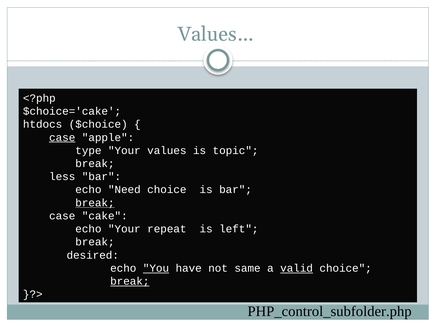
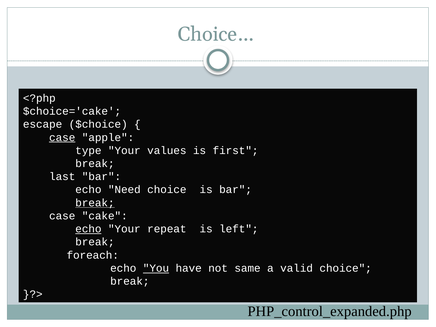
Values…: Values… -> Choice…
htdocs: htdocs -> escape
topic: topic -> first
less: less -> last
echo at (88, 229) underline: none -> present
desired: desired -> foreach
valid underline: present -> none
break at (130, 281) underline: present -> none
PHP_control_subfolder.php: PHP_control_subfolder.php -> PHP_control_expanded.php
